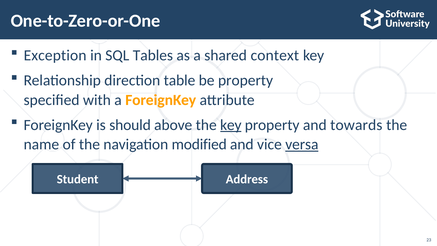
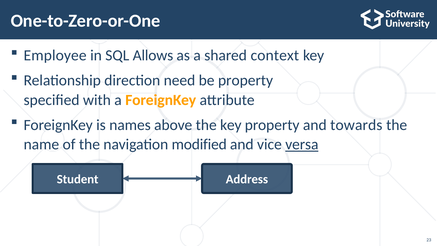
Exception: Exception -> Employee
Tables: Tables -> Allows
table: table -> need
should: should -> names
key at (231, 125) underline: present -> none
